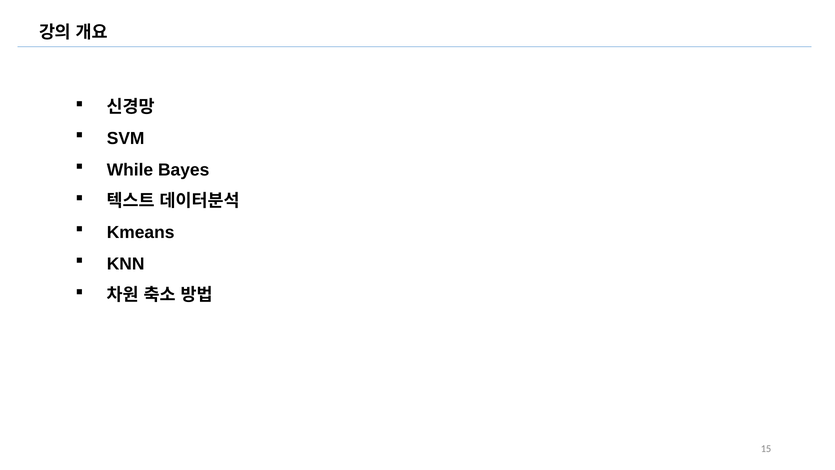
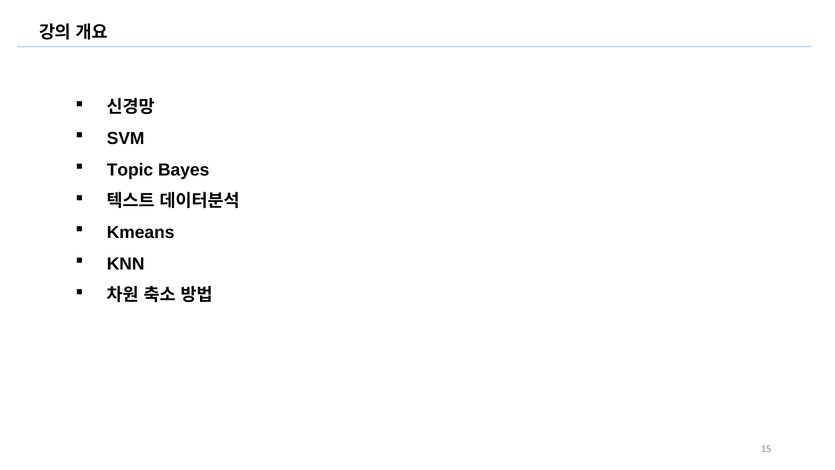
While: While -> Topic
